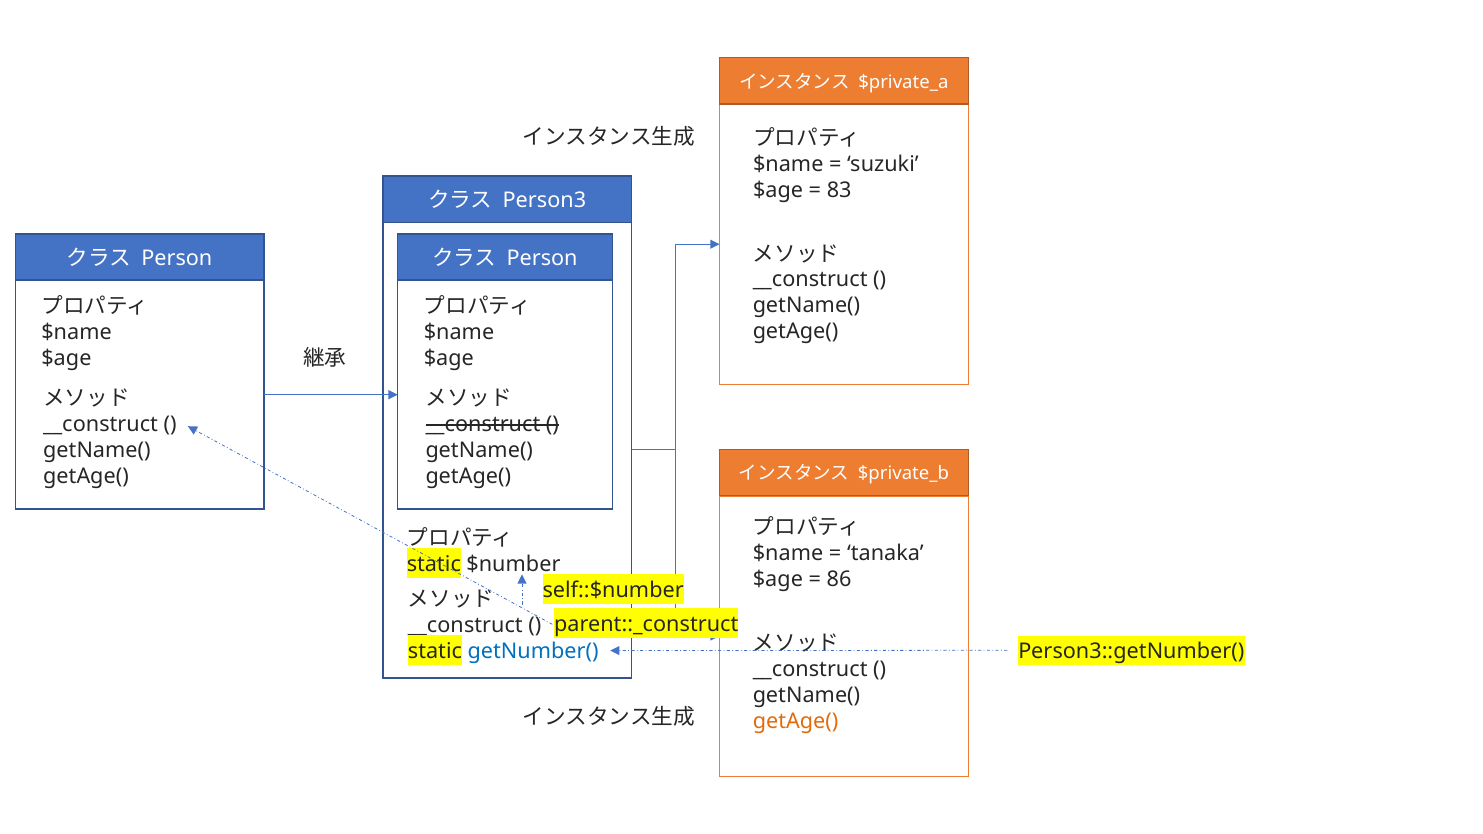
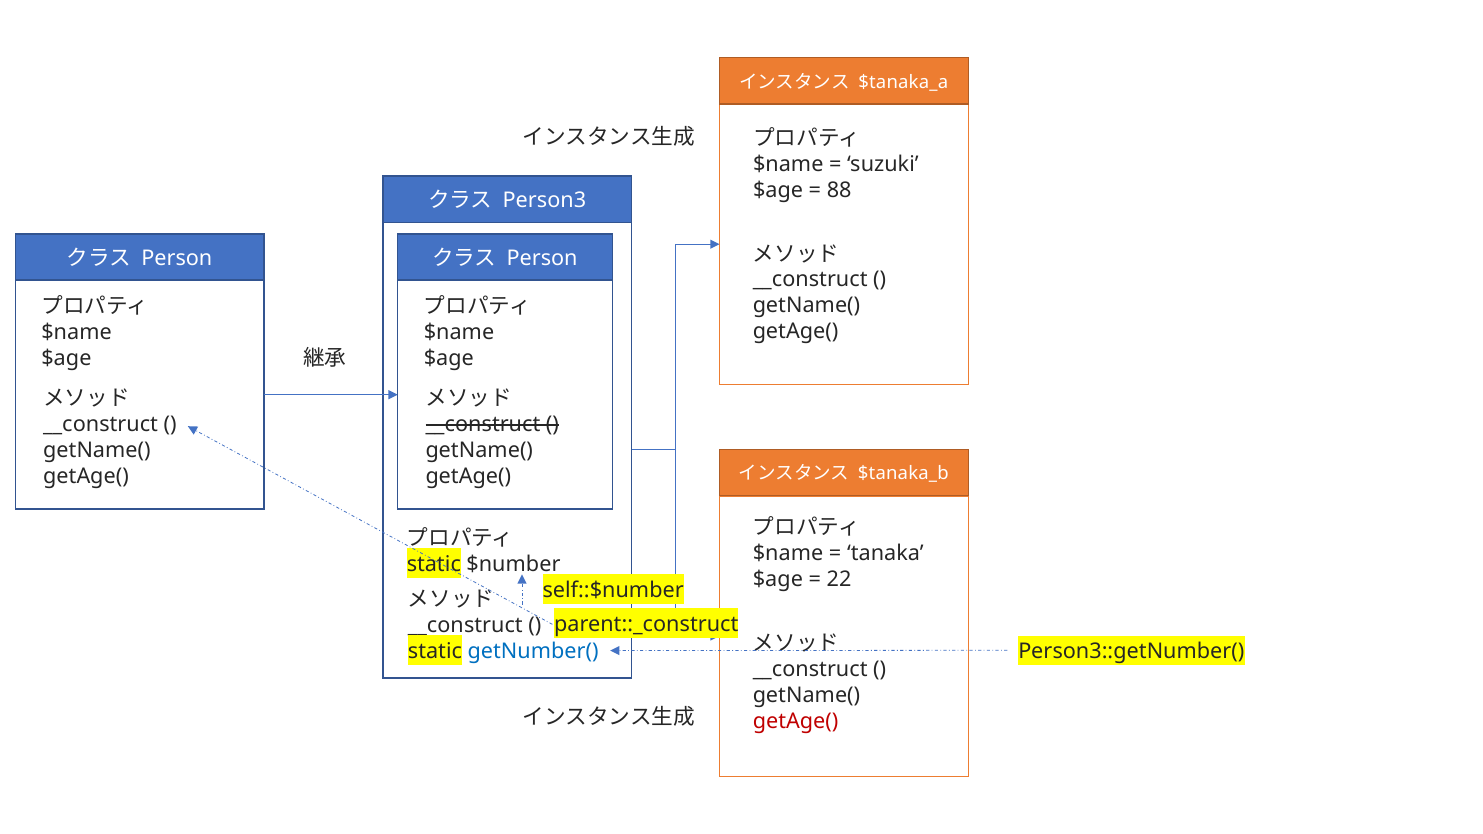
$private_a: $private_a -> $tanaka_a
83: 83 -> 88
$private_b: $private_b -> $tanaka_b
86: 86 -> 22
getAge( at (796, 722) colour: orange -> red
